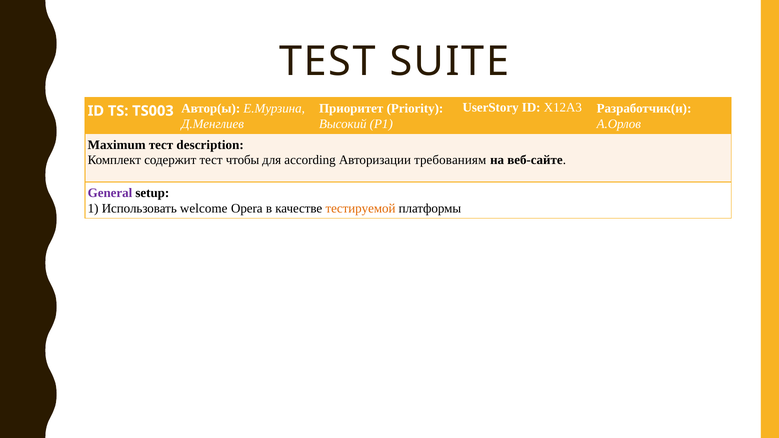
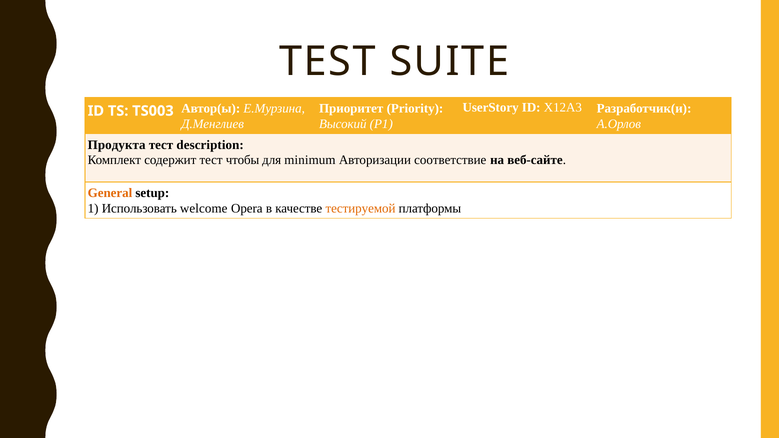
Maximum: Maximum -> Продукта
according: according -> minimum
требованиям: требованиям -> соответствие
General colour: purple -> orange
